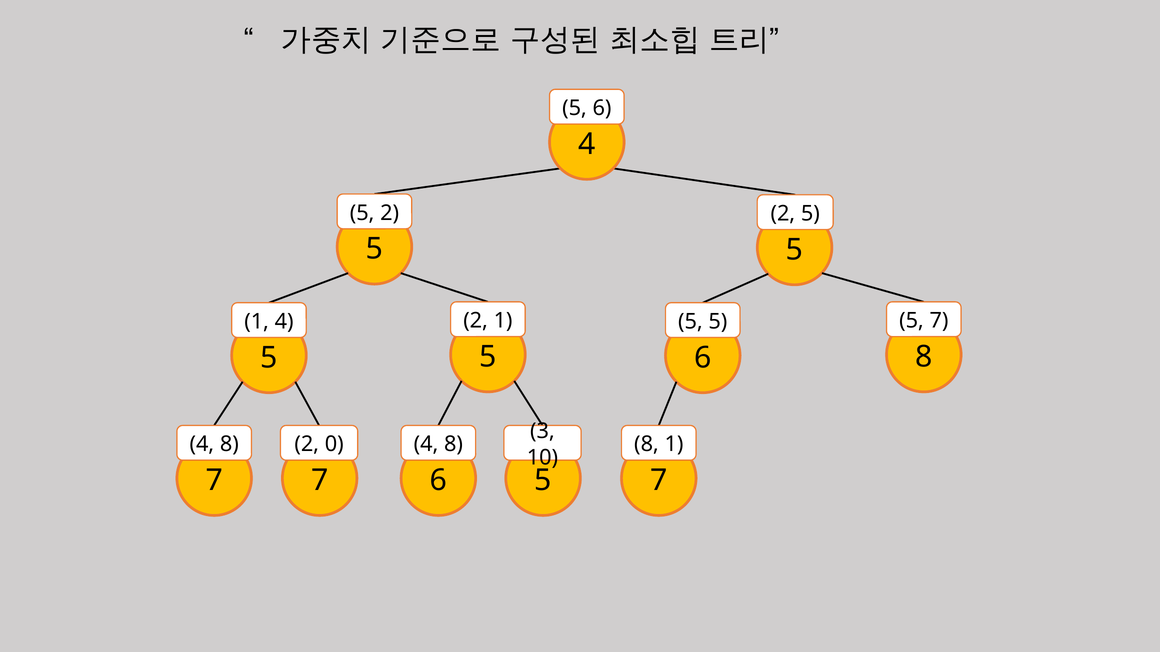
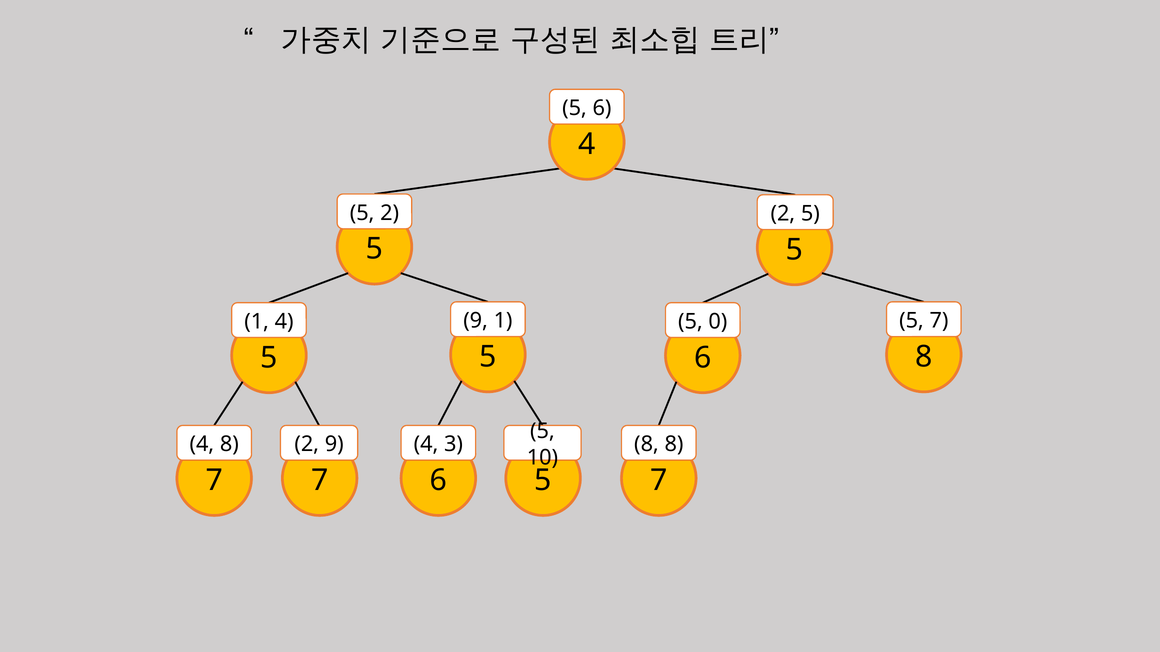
2 at (476, 321): 2 -> 9
5 at (718, 322): 5 -> 0
3 at (542, 432): 3 -> 5
2 0: 0 -> 9
8 at (454, 445): 8 -> 3
8 1: 1 -> 8
